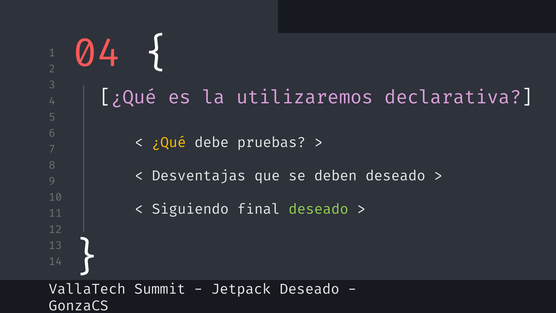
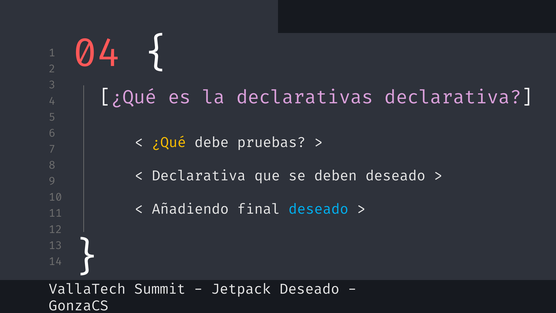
utilizaremos: utilizaremos -> declarativas
Desventajas at (199, 176): Desventajas -> Declarativa
Siguiendo: Siguiendo -> Añadiendo
deseado at (318, 209) colour: light green -> light blue
